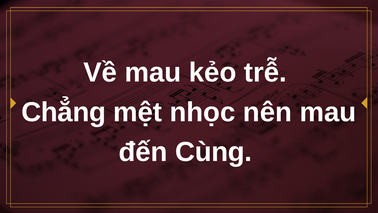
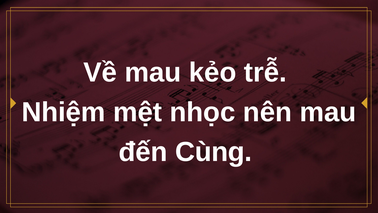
Chẳng: Chẳng -> Nhiệm
